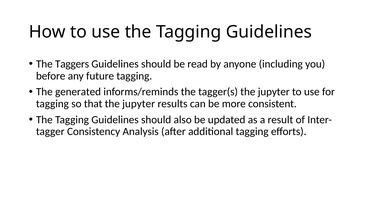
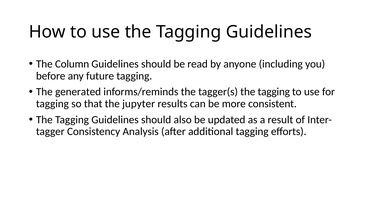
Taggers: Taggers -> Column
tagger(s the jupyter: jupyter -> tagging
